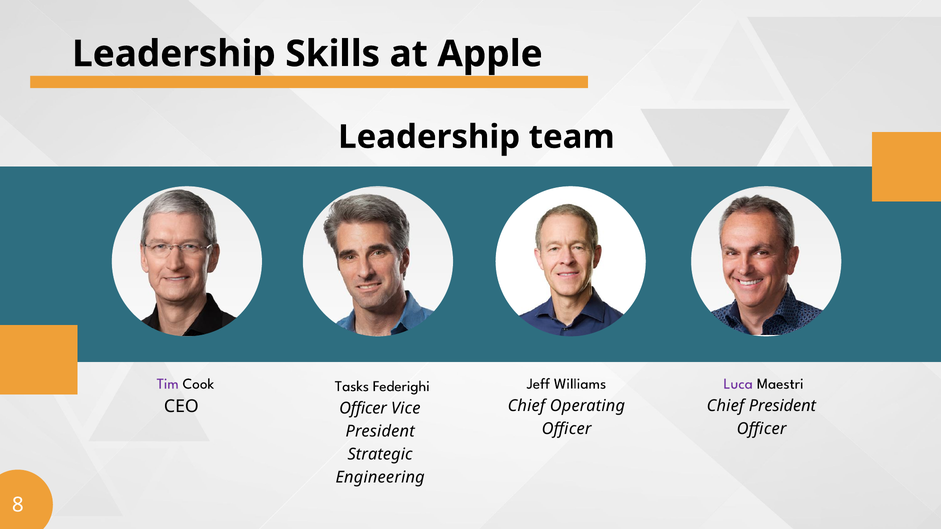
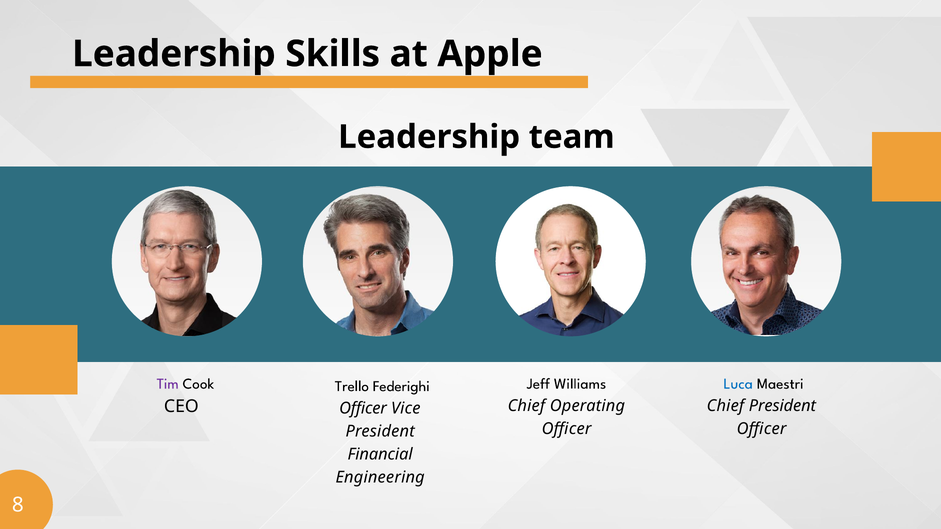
Luca colour: purple -> blue
Tasks: Tasks -> Trello
Strategic: Strategic -> Financial
